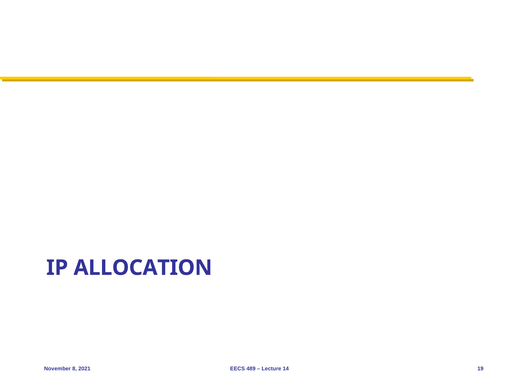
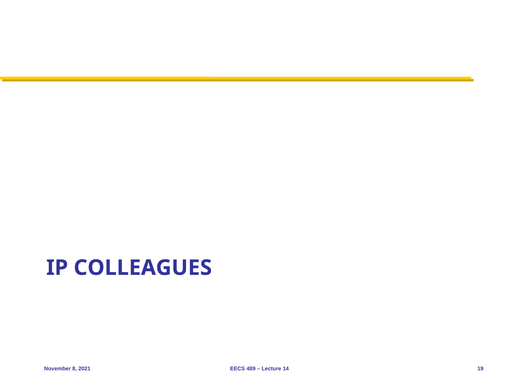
ALLOCATION: ALLOCATION -> COLLEAGUES
